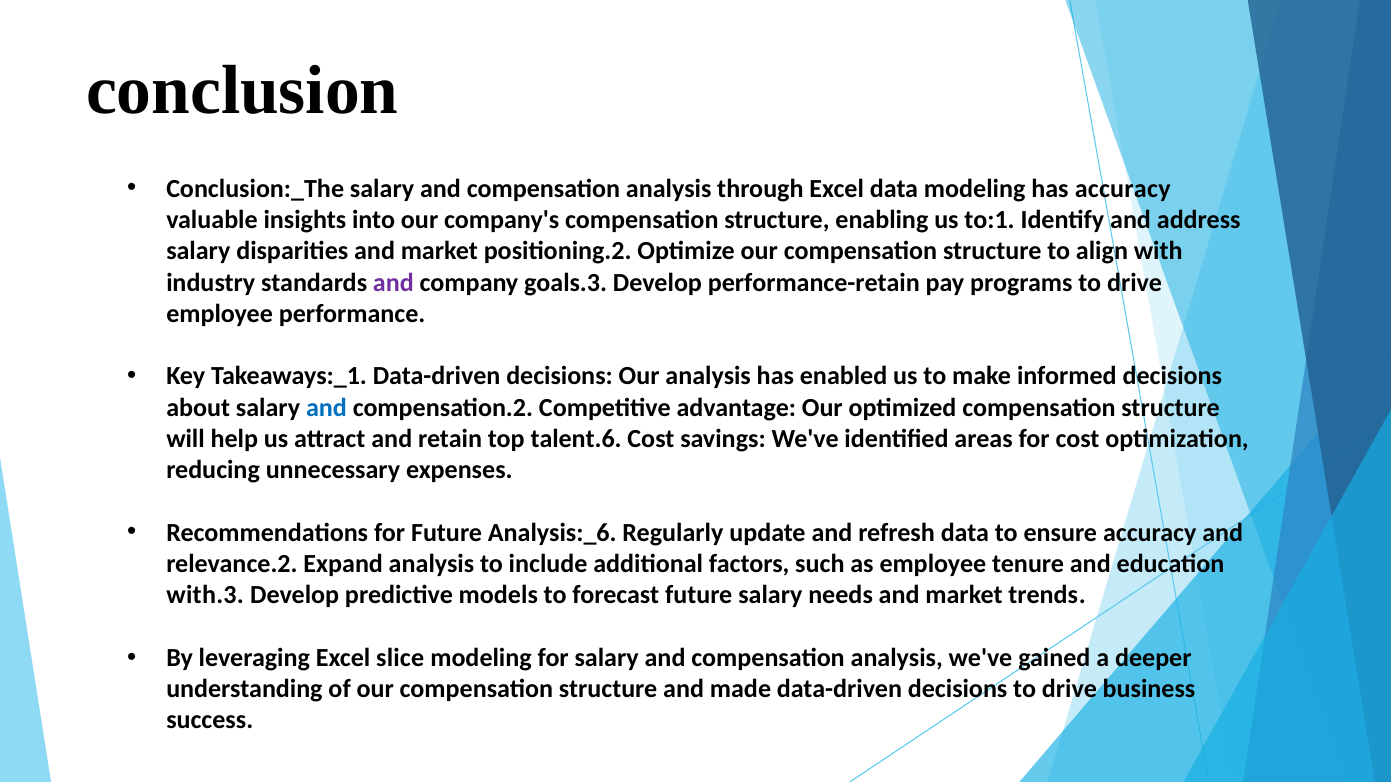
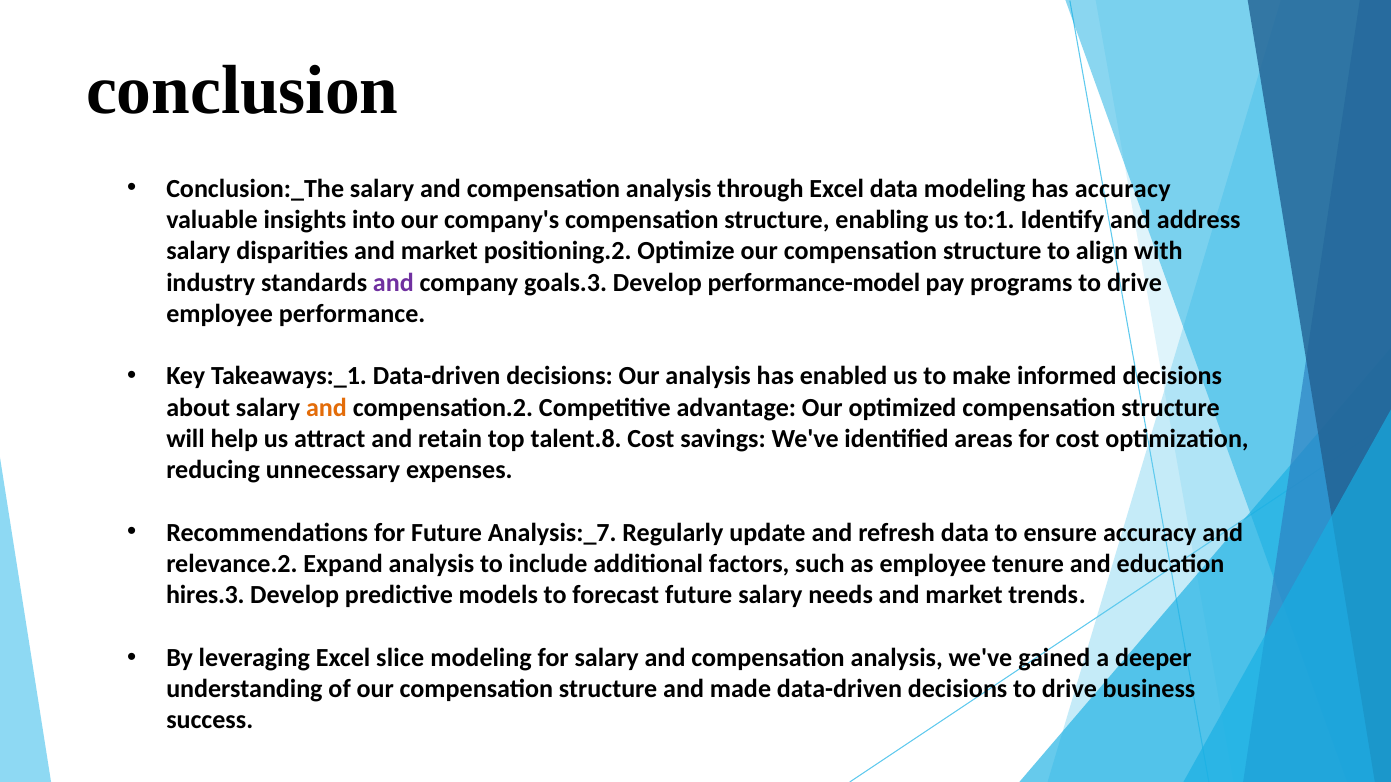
performance-retain: performance-retain -> performance-model
and at (326, 408) colour: blue -> orange
talent.6: talent.6 -> talent.8
Analysis:_6: Analysis:_6 -> Analysis:_7
with.3: with.3 -> hires.3
